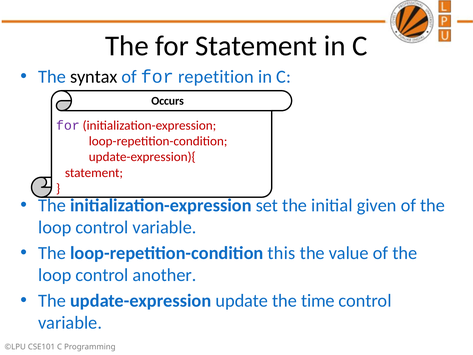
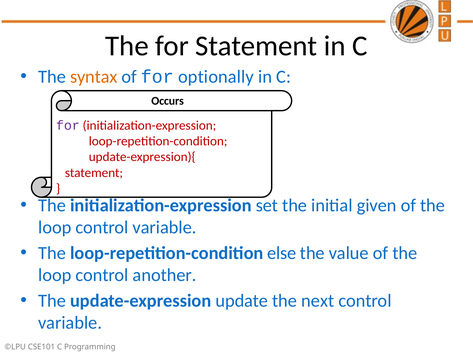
syntax colour: black -> orange
repetition: repetition -> optionally
this: this -> else
time: time -> next
